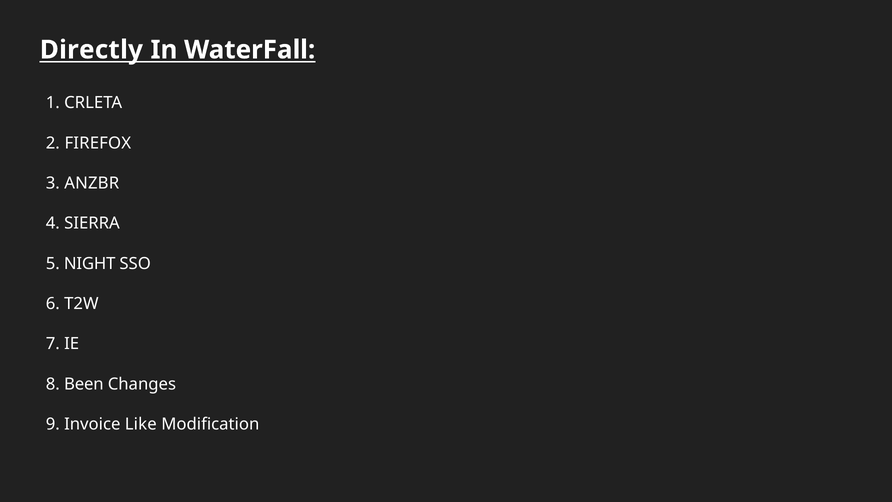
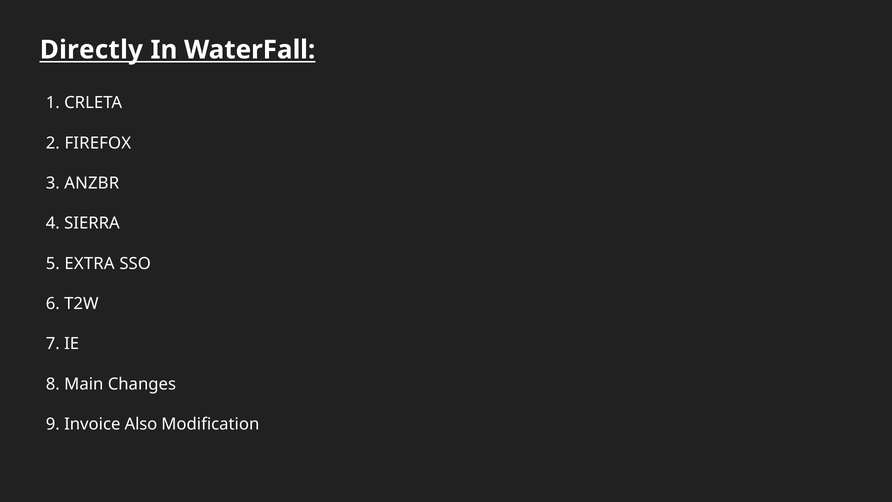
NIGHT: NIGHT -> EXTRA
Been: Been -> Main
Like: Like -> Also
